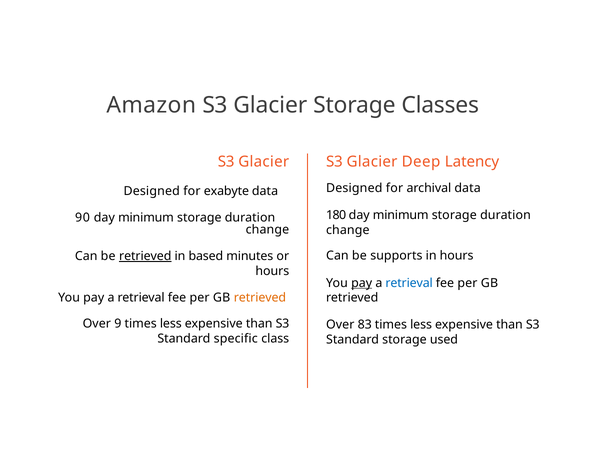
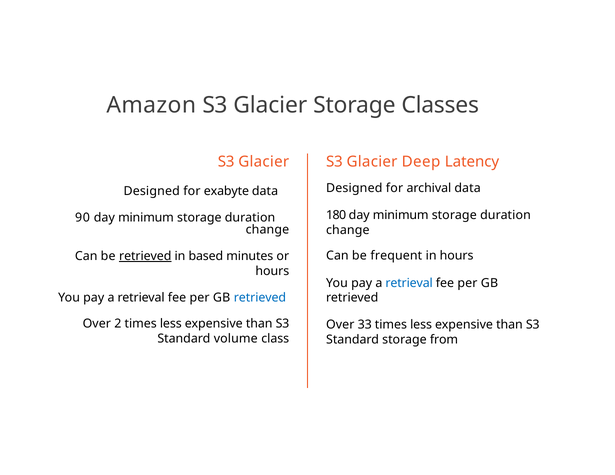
supports: supports -> frequent
pay at (362, 283) underline: present -> none
retrieved at (260, 298) colour: orange -> blue
9: 9 -> 2
83: 83 -> 33
specific: specific -> volume
used: used -> from
